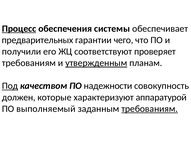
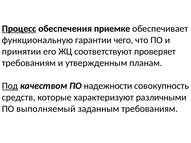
системы: системы -> приемке
предварительных: предварительных -> функциональную
получили: получили -> принятии
утвержденным underline: present -> none
должен: должен -> средств
аппаратурой: аппаратурой -> различными
требованиям at (150, 109) underline: present -> none
